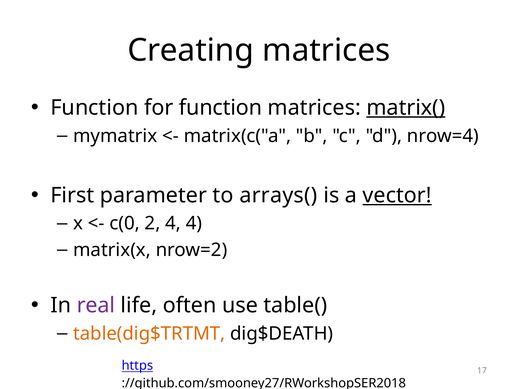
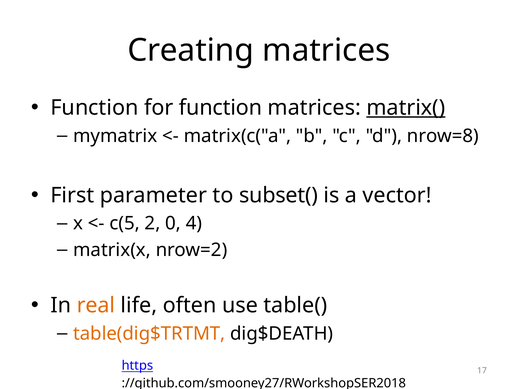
nrow=4: nrow=4 -> nrow=8
arrays(: arrays( -> subset(
vector underline: present -> none
c(0: c(0 -> c(5
2 4: 4 -> 0
real colour: purple -> orange
